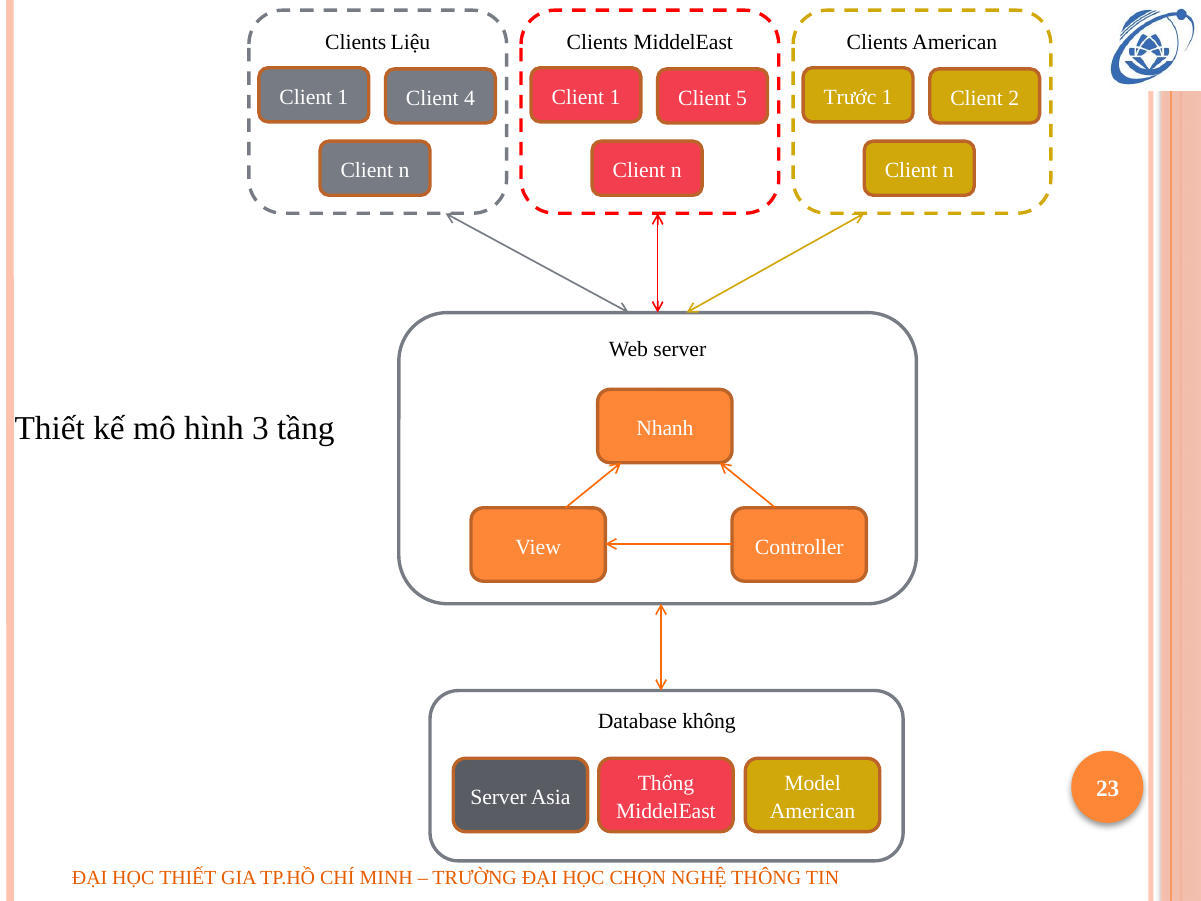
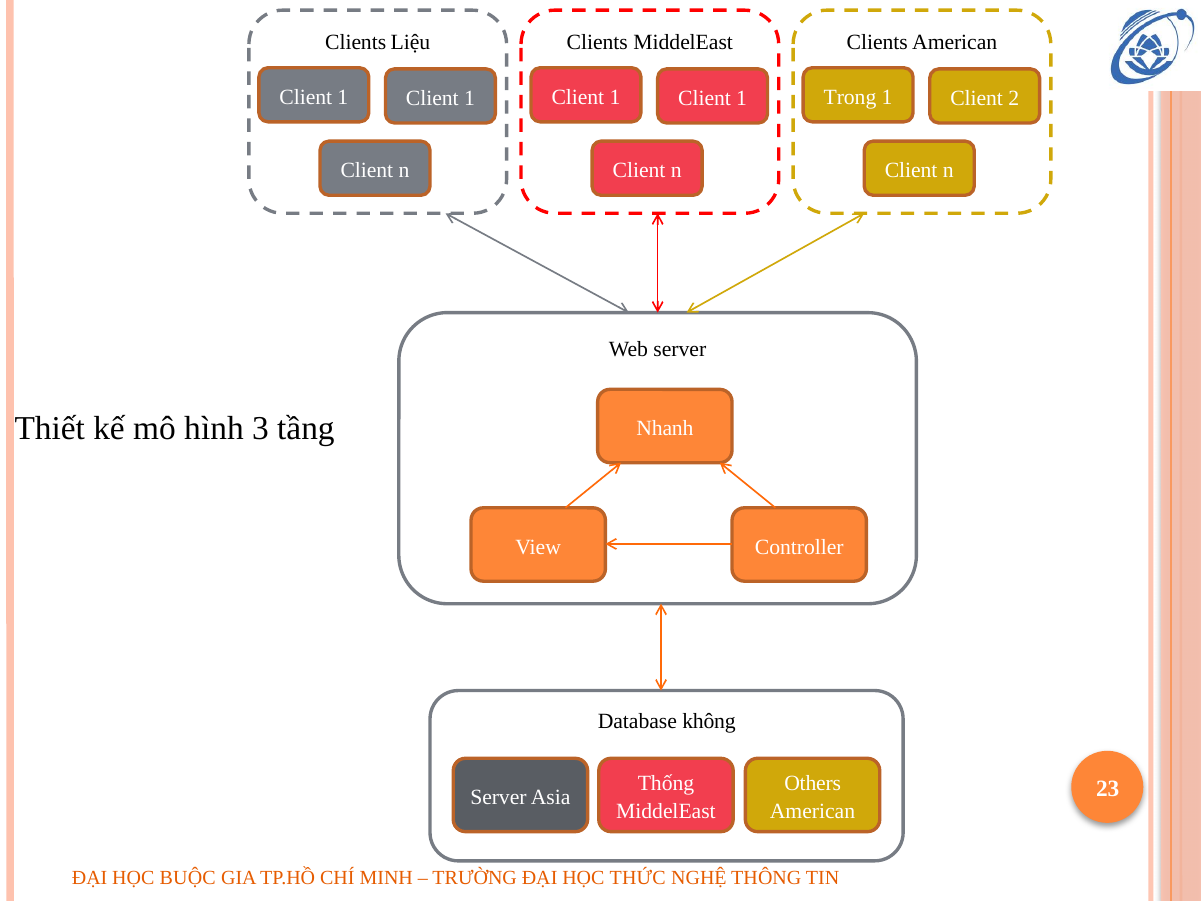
4 at (470, 98): 4 -> 1
5 at (742, 98): 5 -> 1
Trước: Trước -> Trong
Model: Model -> Others
HỌC THIẾT: THIẾT -> BUỘC
CHỌN: CHỌN -> THỨC
